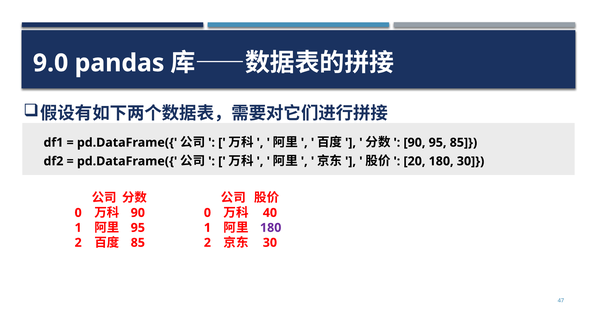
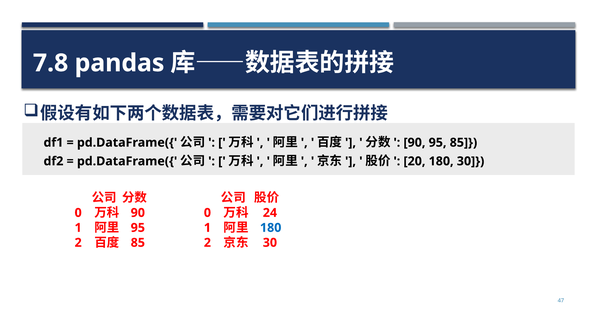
9.0: 9.0 -> 7.8
40: 40 -> 24
180 at (271, 228) colour: purple -> blue
